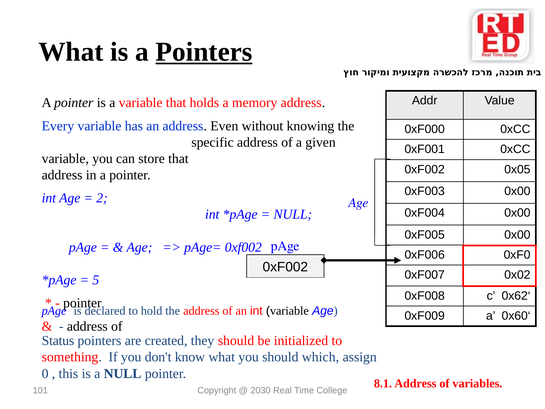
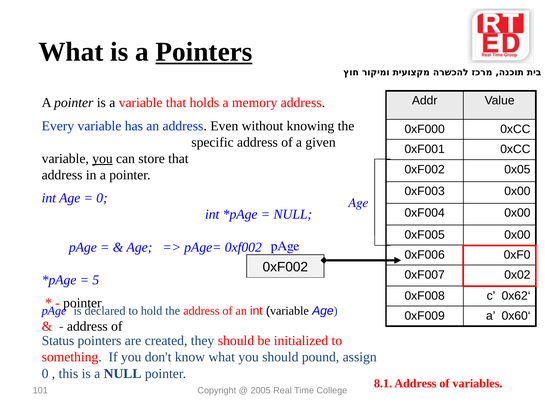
you at (103, 158) underline: none -> present
2 at (102, 198): 2 -> 0
which: which -> pound
2030: 2030 -> 2005
